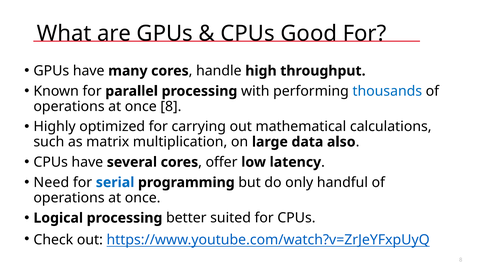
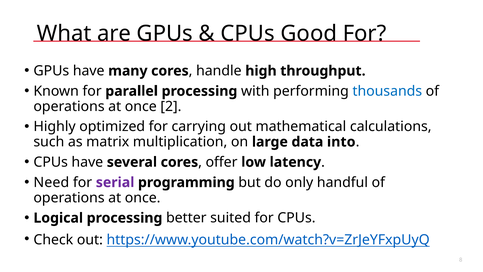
once 8: 8 -> 2
also: also -> into
serial colour: blue -> purple
